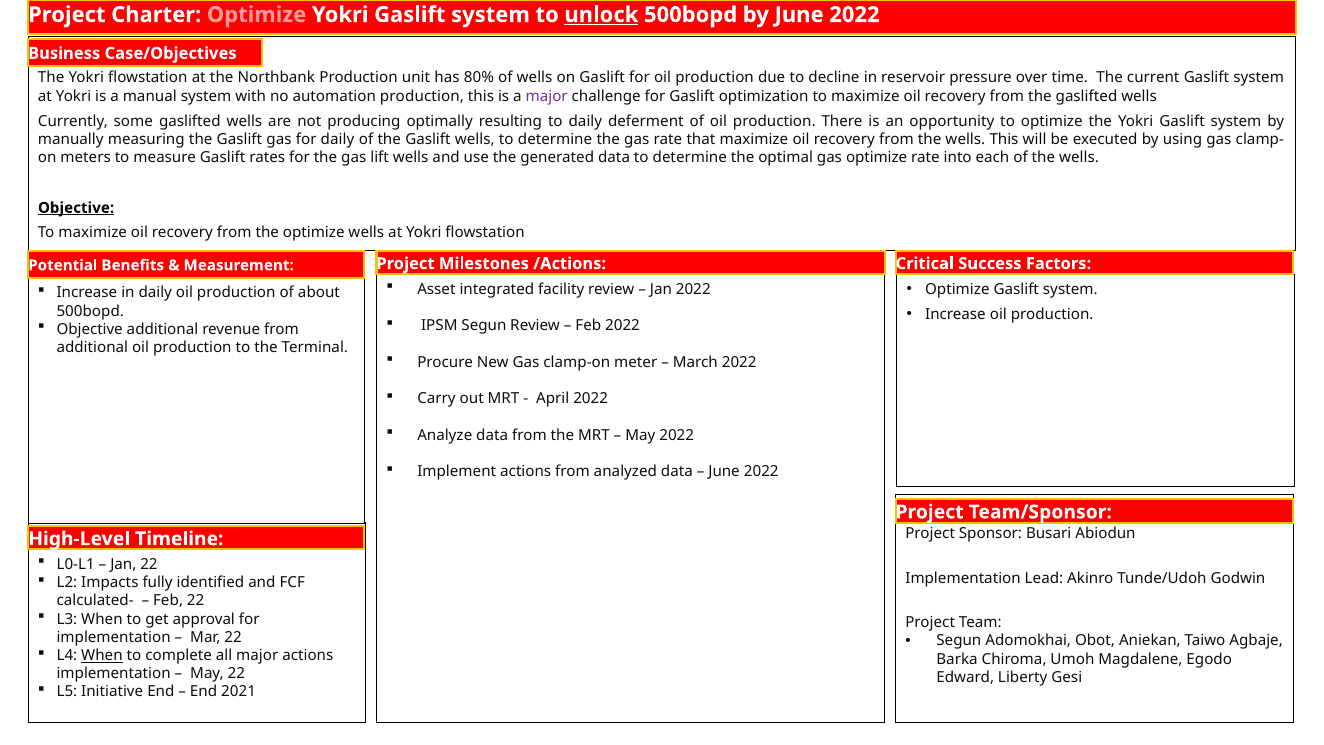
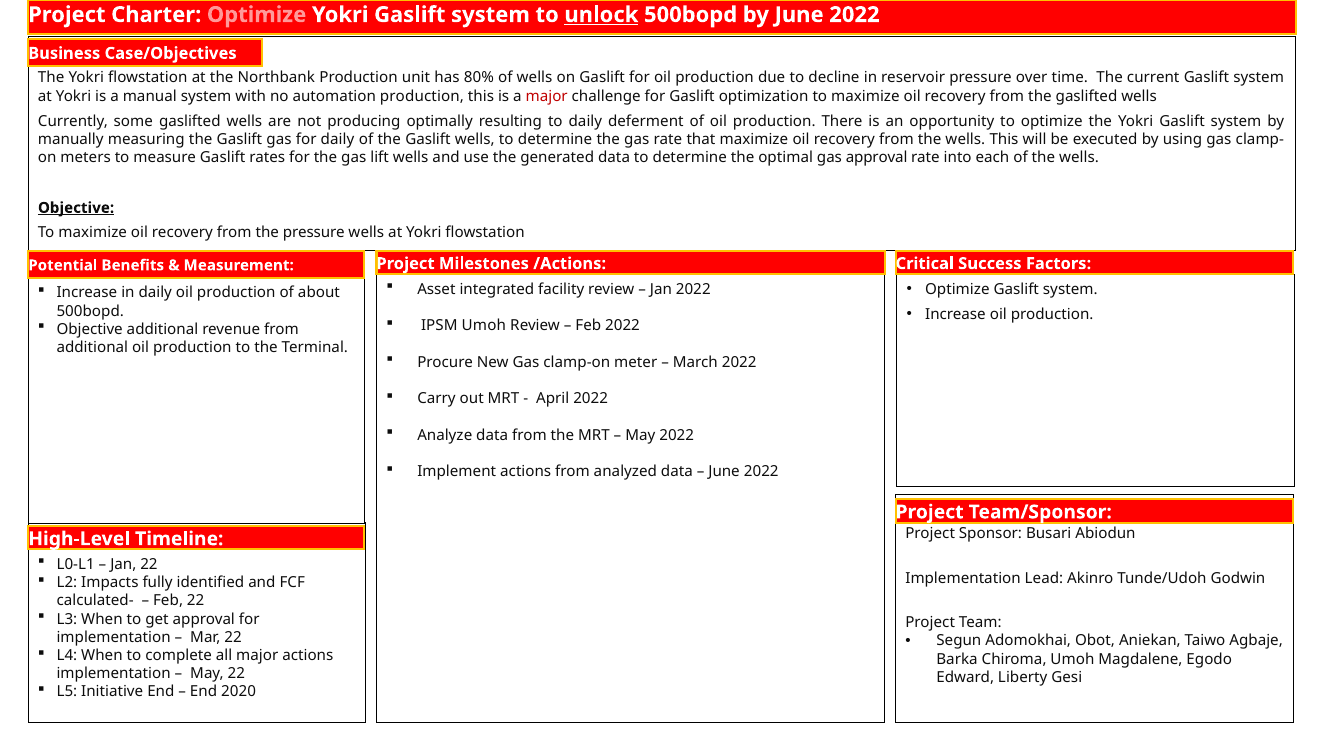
major at (547, 96) colour: purple -> red
gas optimize: optimize -> approval
the optimize: optimize -> pressure
IPSM Segun: Segun -> Umoh
When at (102, 655) underline: present -> none
2021: 2021 -> 2020
